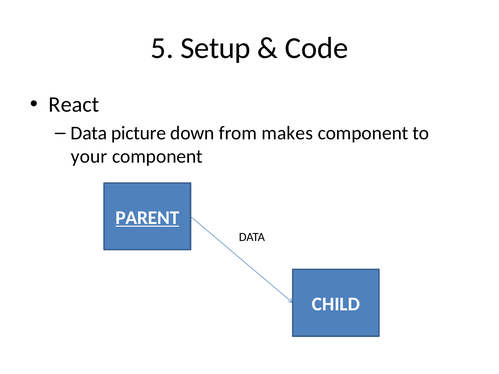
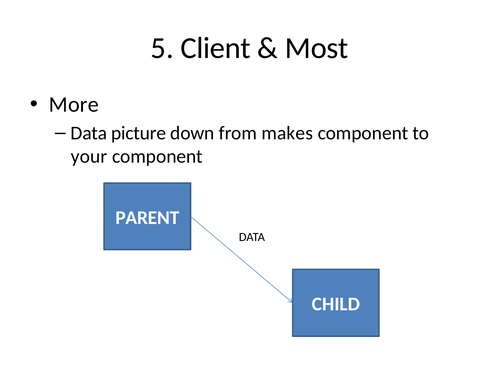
Setup: Setup -> Client
Code: Code -> Most
React: React -> More
PARENT underline: present -> none
